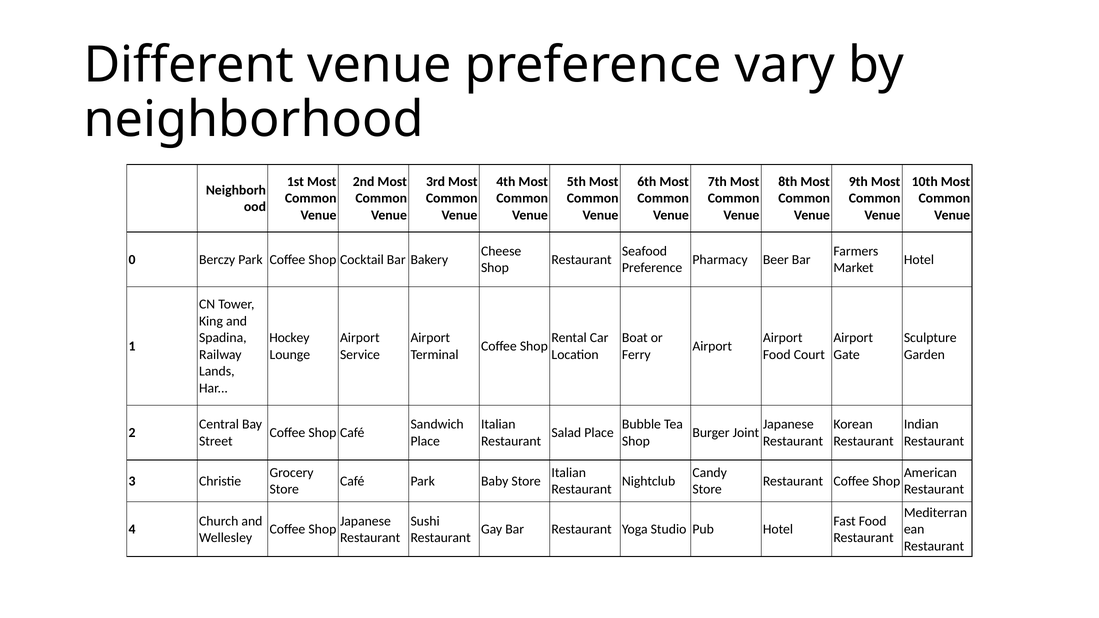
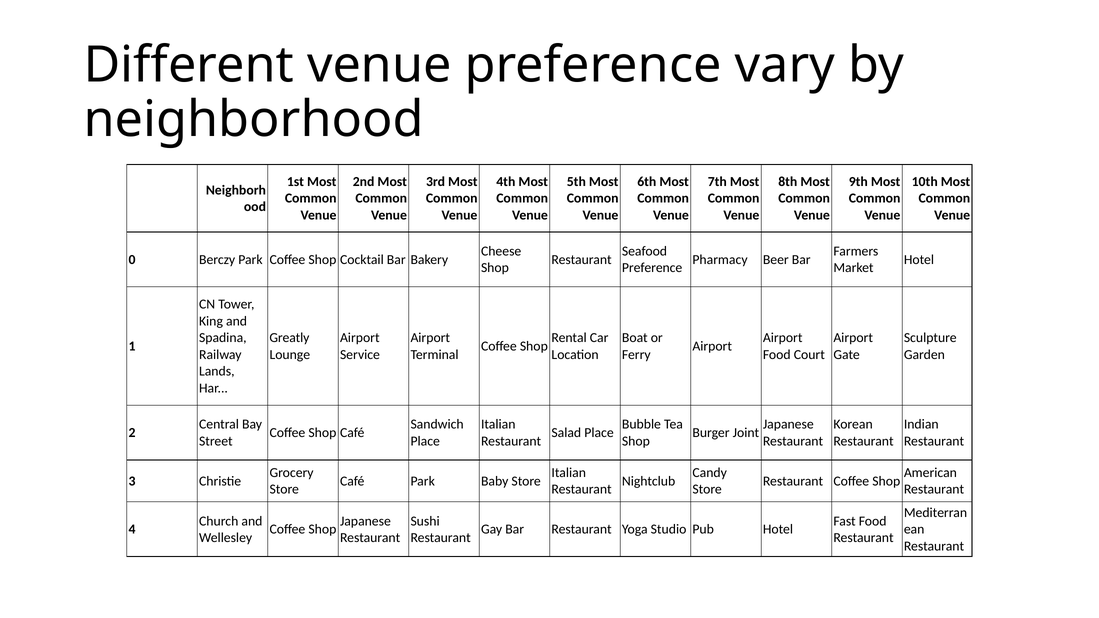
Hockey: Hockey -> Greatly
